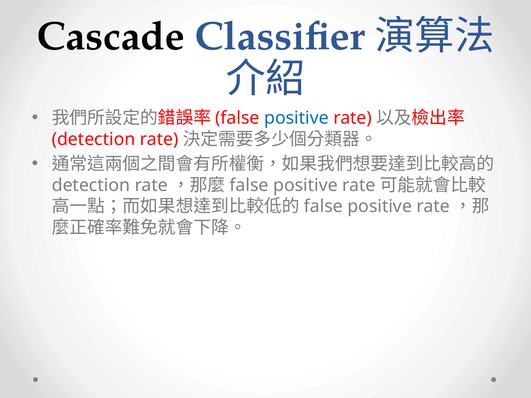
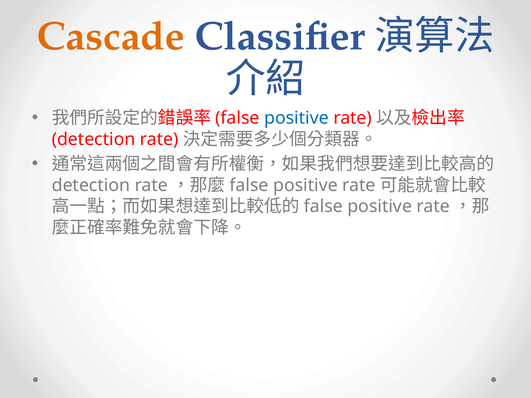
Cascade colour: black -> orange
